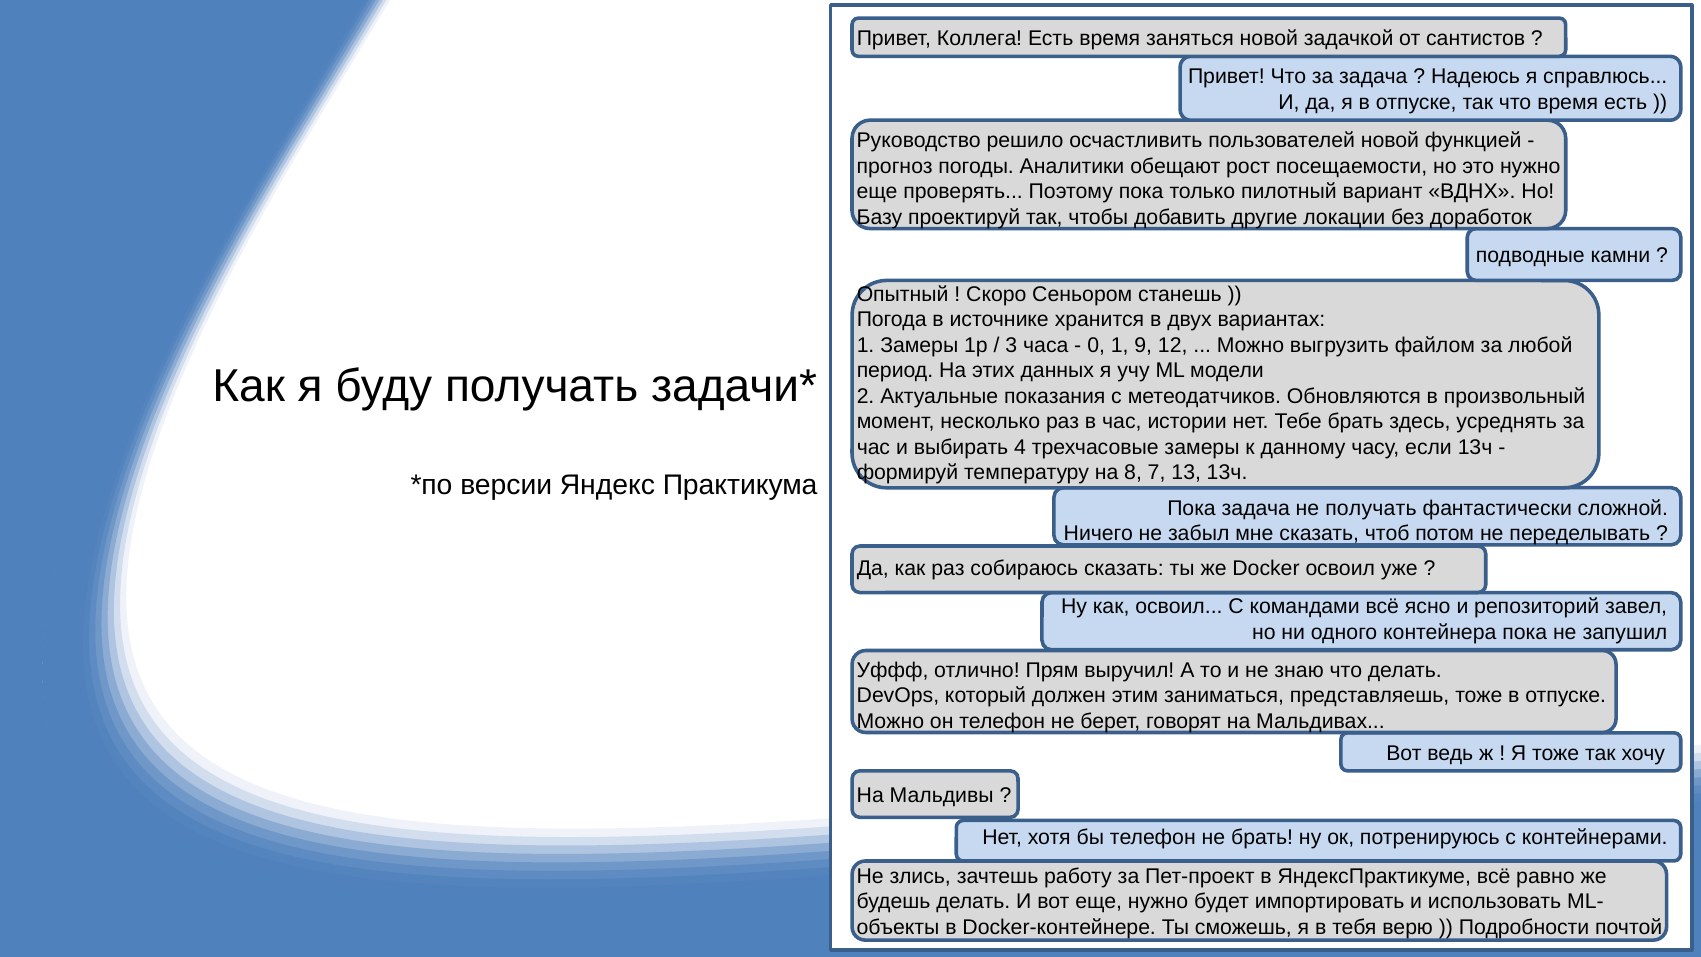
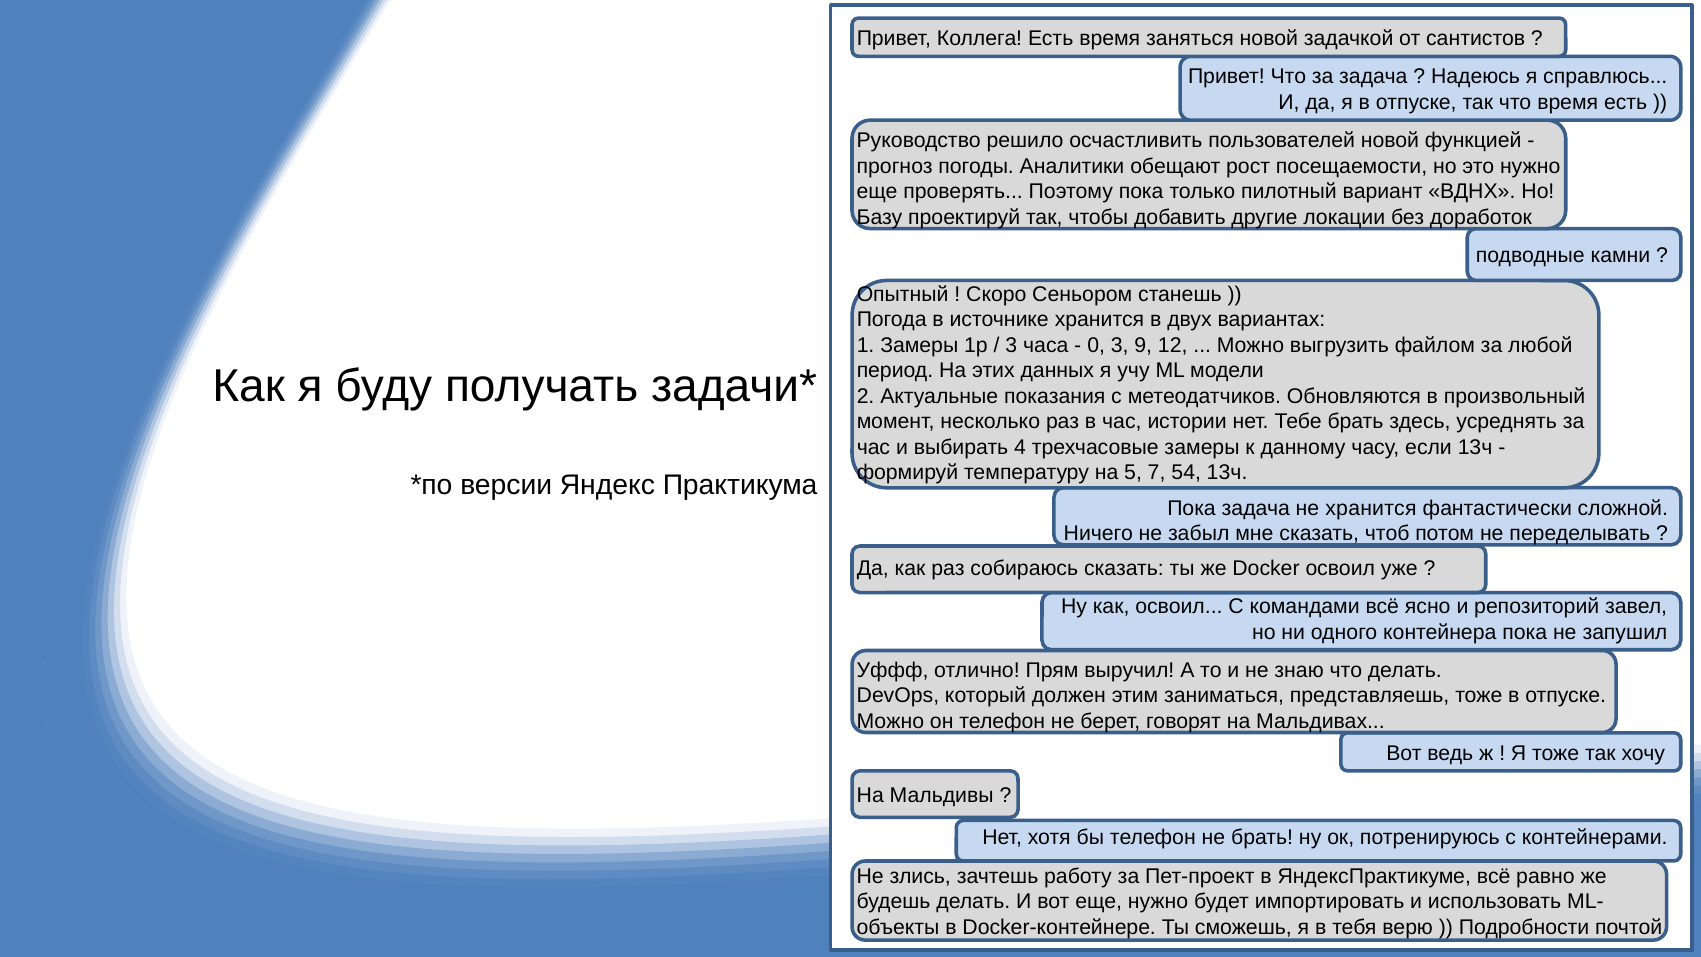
0 1: 1 -> 3
8: 8 -> 5
13: 13 -> 54
не получать: получать -> хранится
